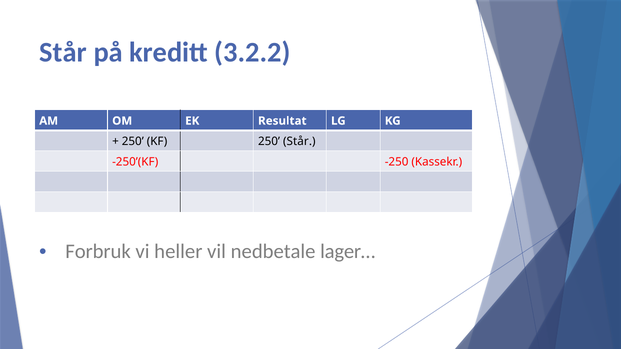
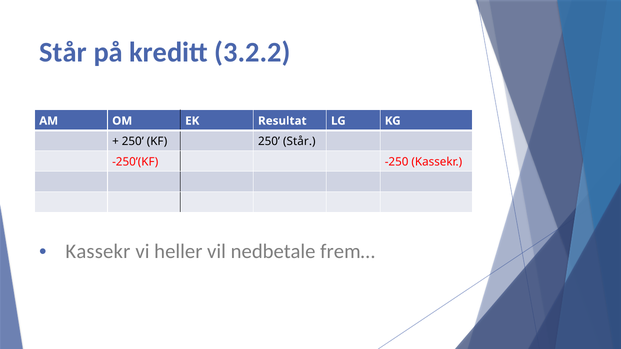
Forbruk at (98, 251): Forbruk -> Kassekr
lager…: lager… -> frem…
